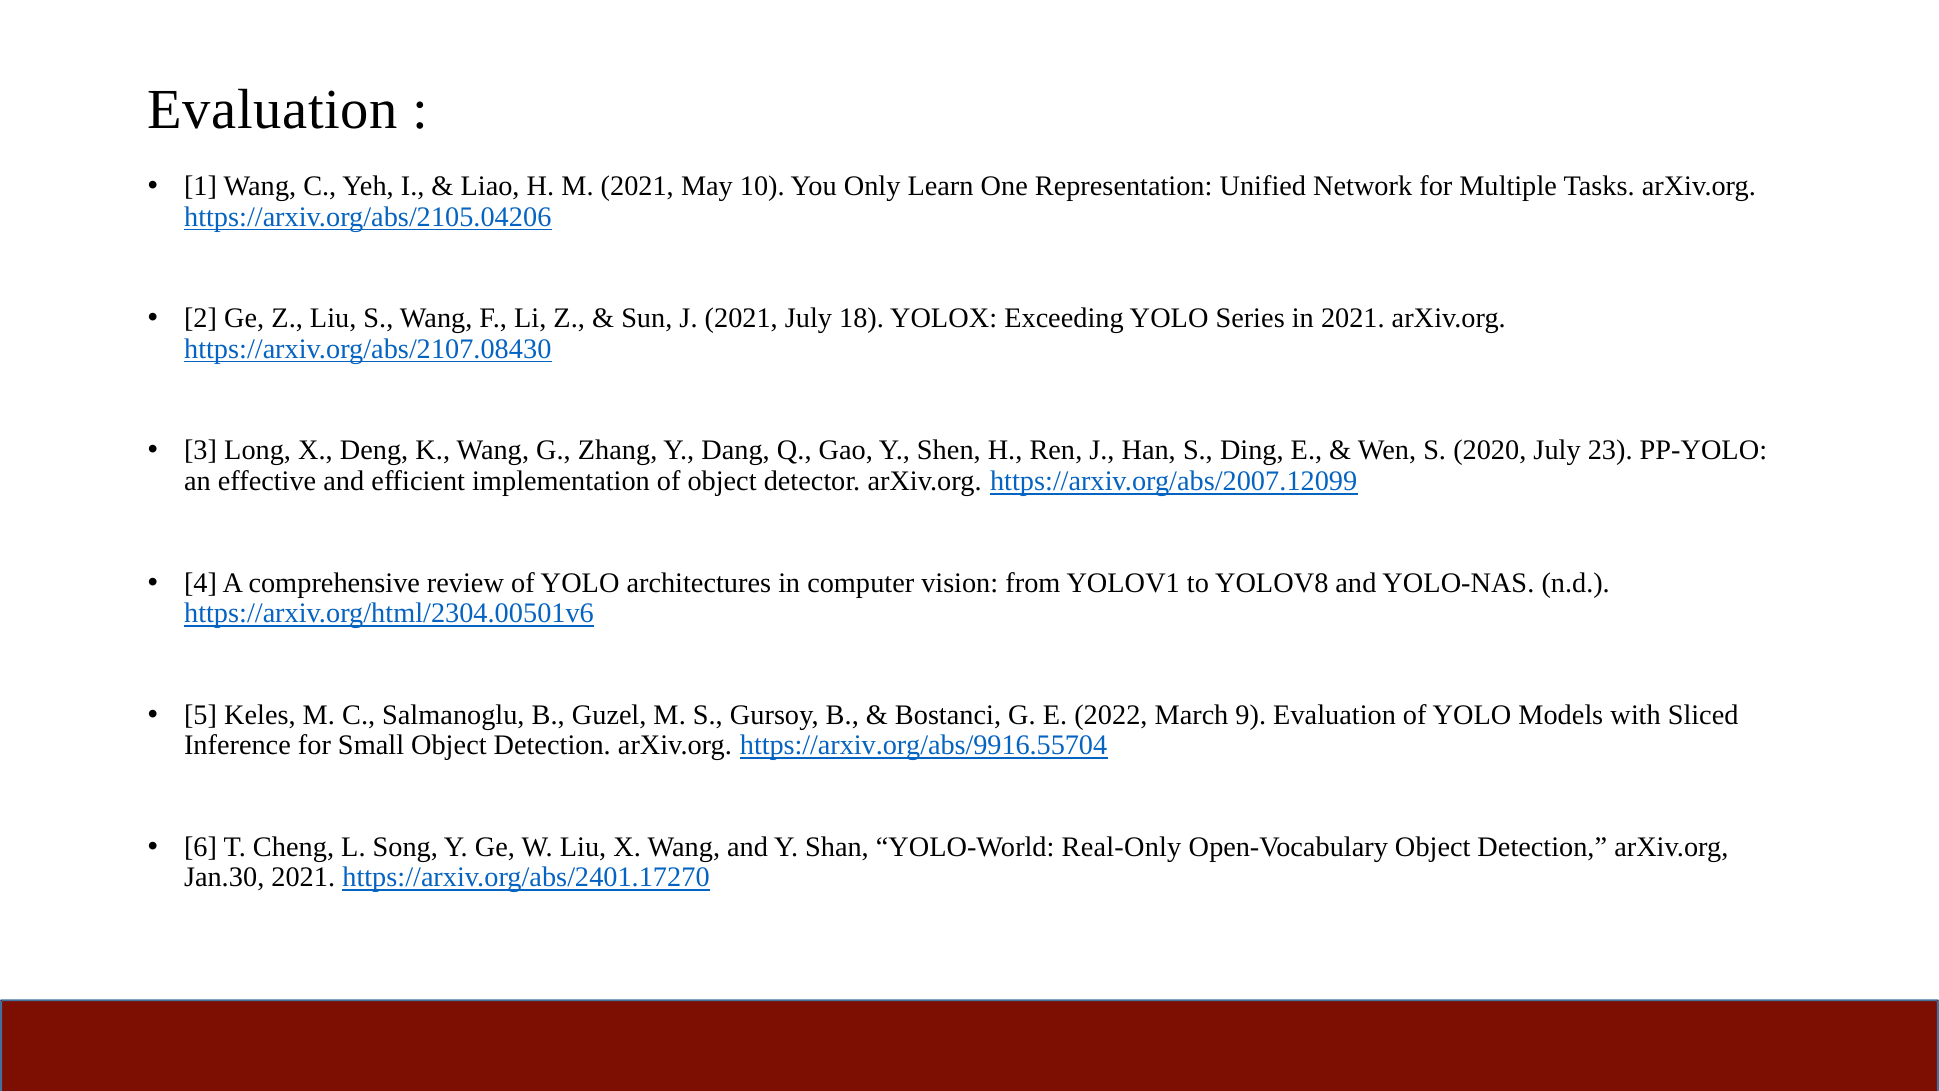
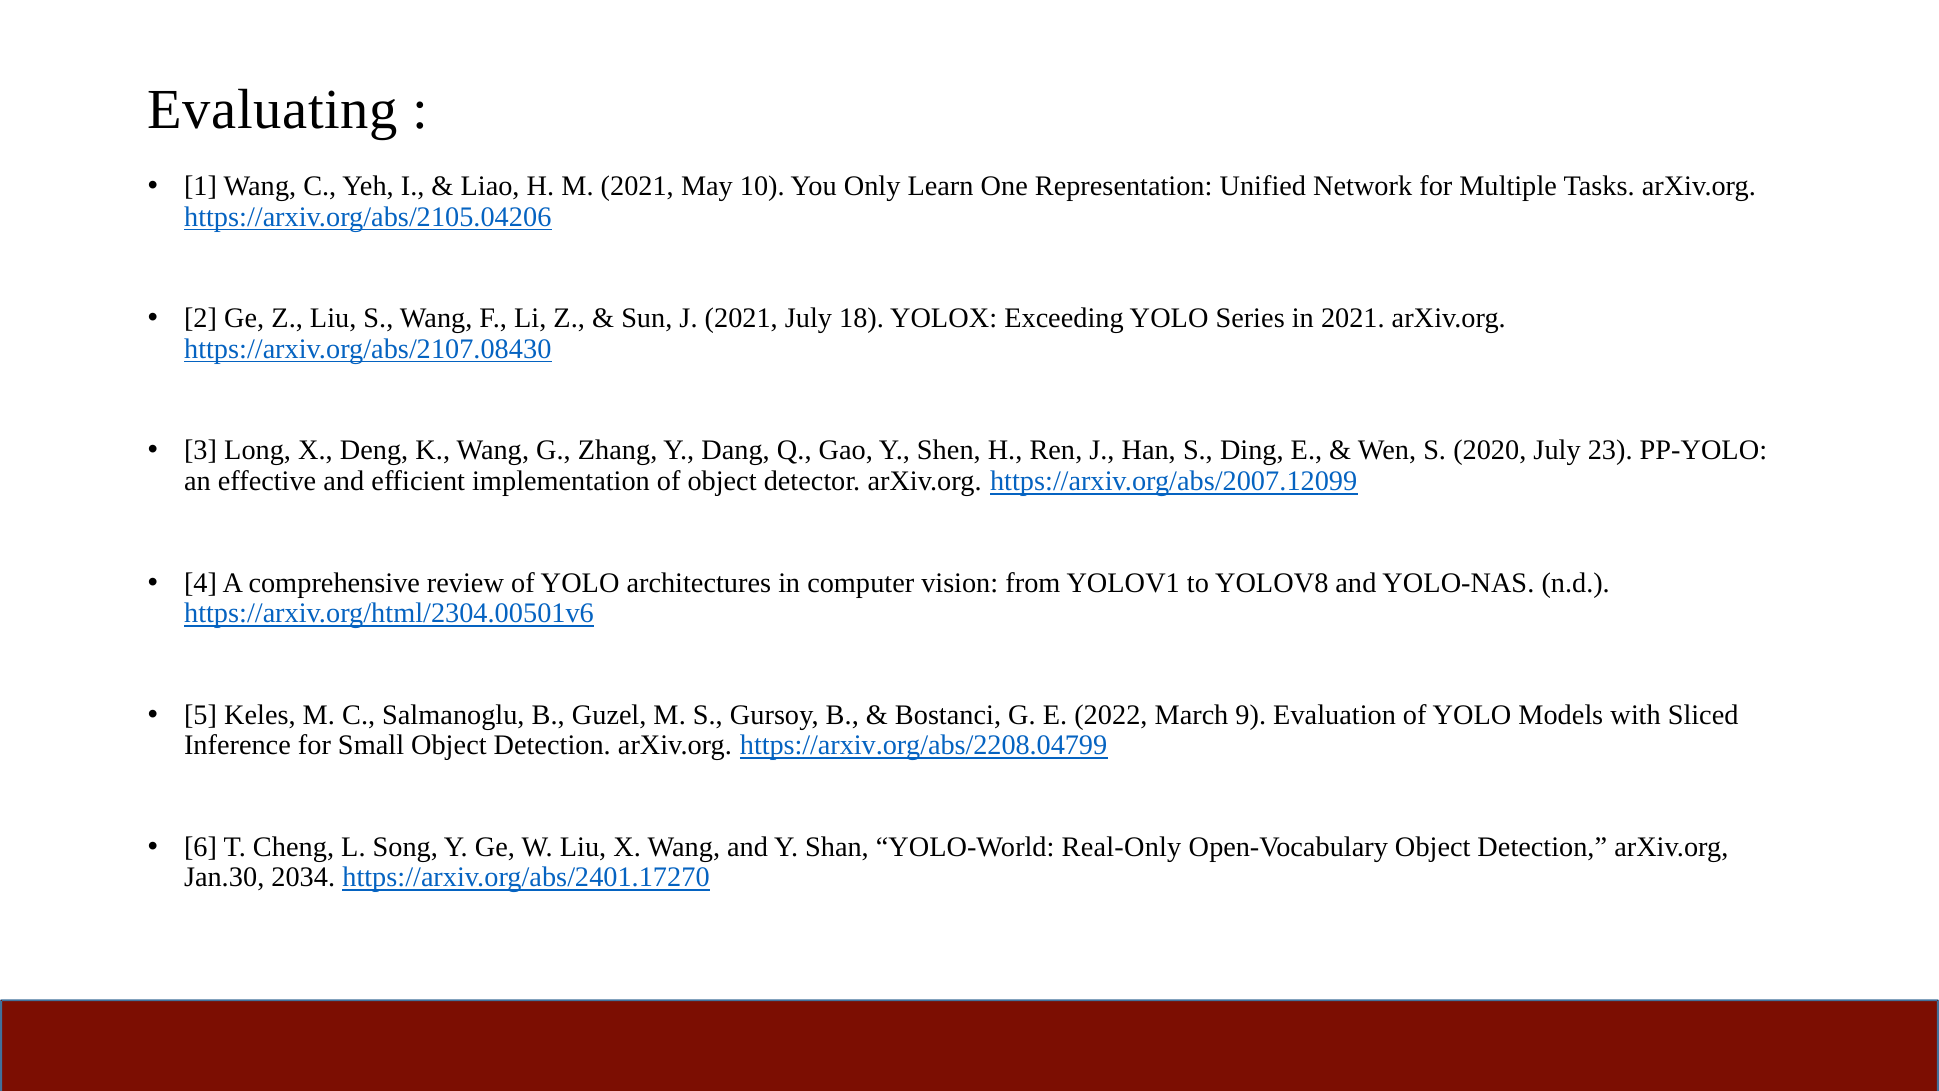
Evaluation at (273, 110): Evaluation -> Evaluating
https://arxiv.org/abs/9916.55704: https://arxiv.org/abs/9916.55704 -> https://arxiv.org/abs/2208.04799
Jan.30 2021: 2021 -> 2034
